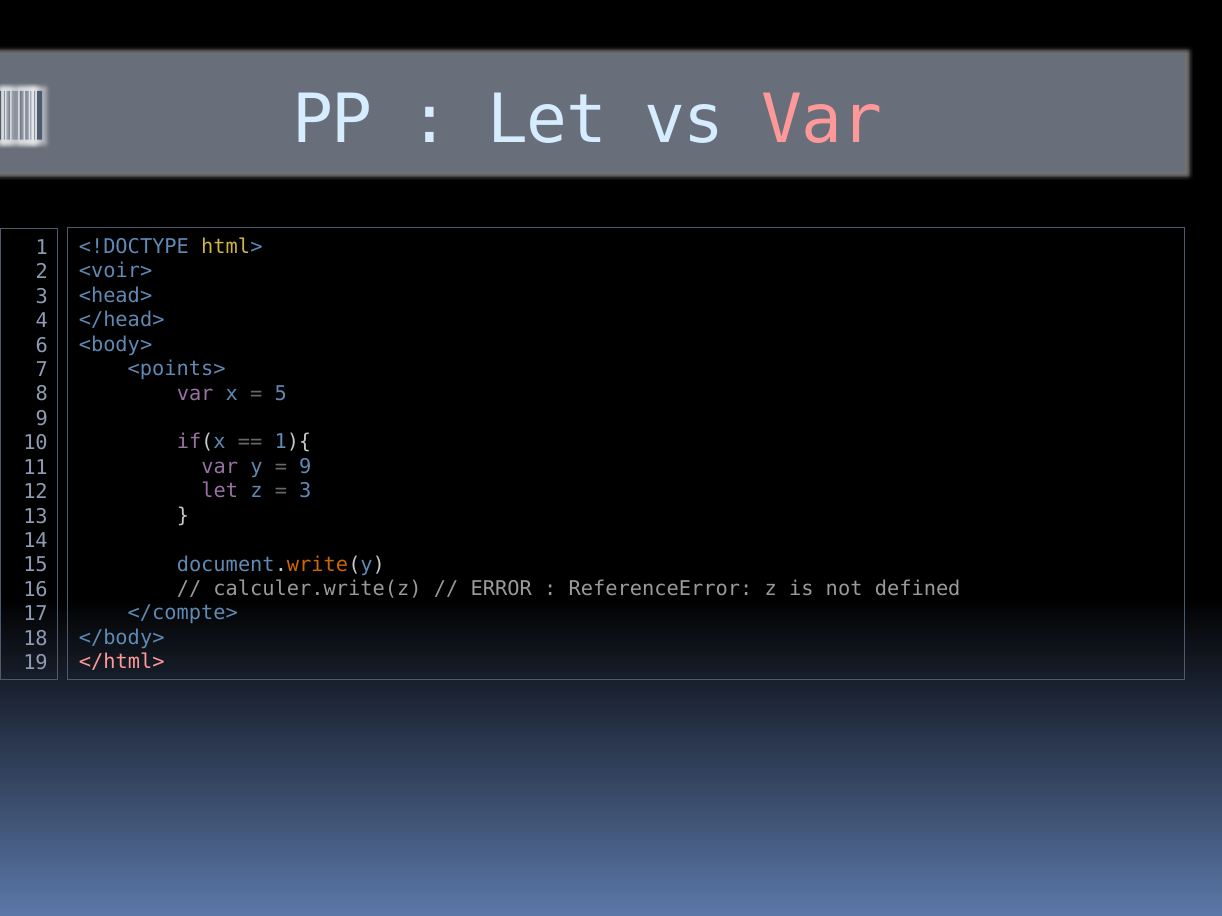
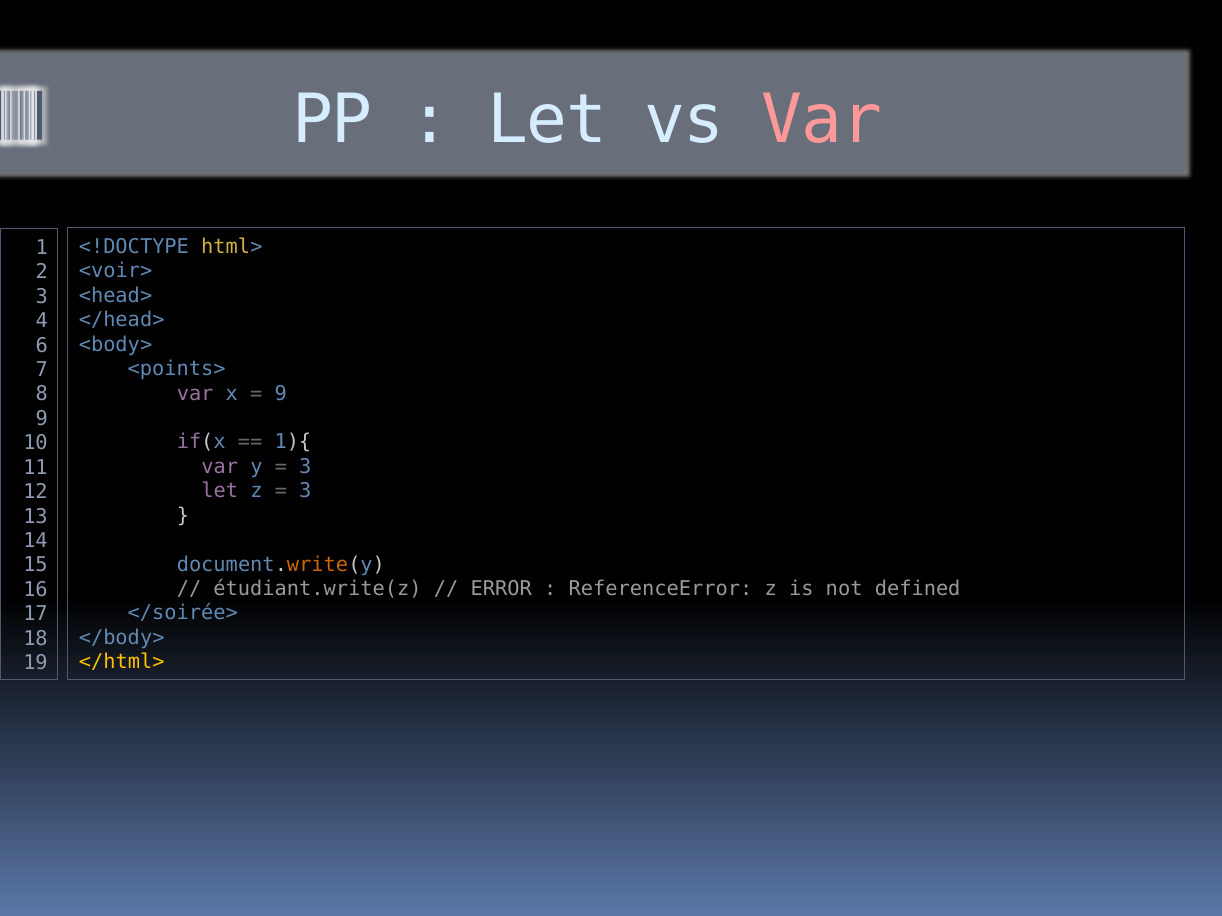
5 at (281, 394): 5 -> 9
9 at (305, 467): 9 -> 3
calculer.write(z: calculer.write(z -> étudiant.write(z
</compte>: </compte> -> </soirée>
</html> colour: pink -> yellow
